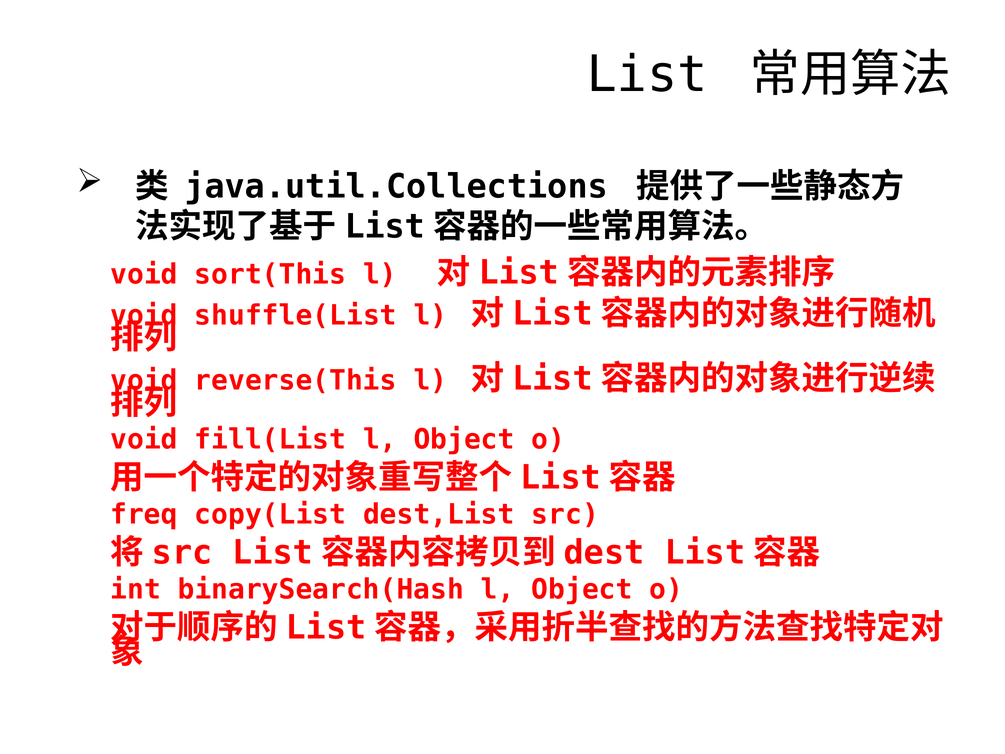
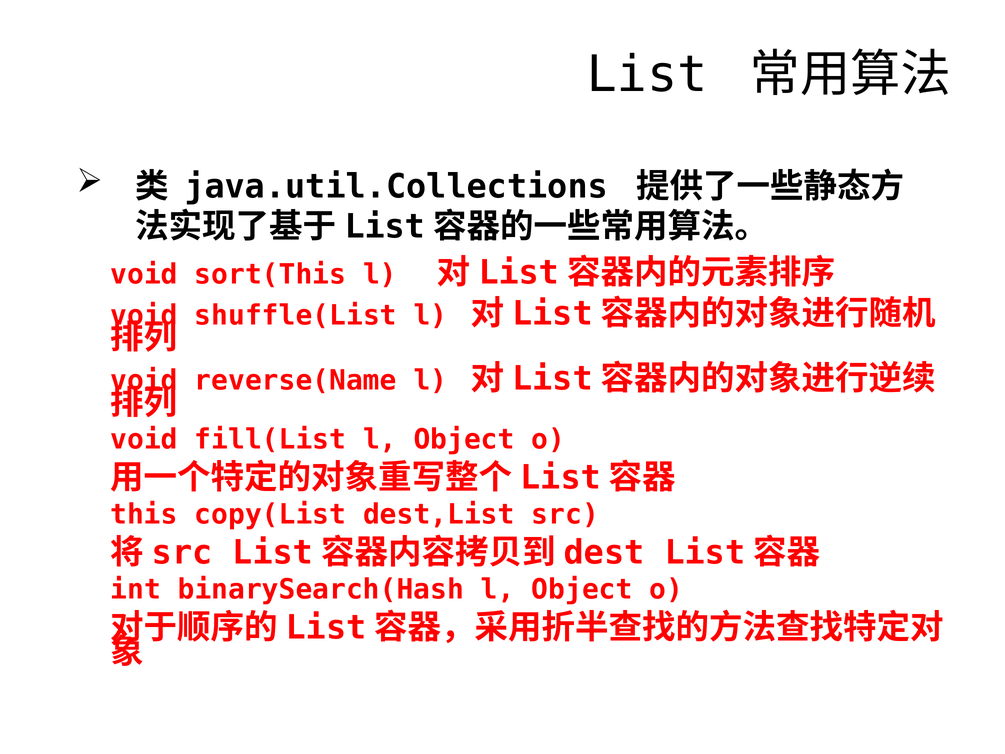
reverse(This: reverse(This -> reverse(Name
freq: freq -> this
